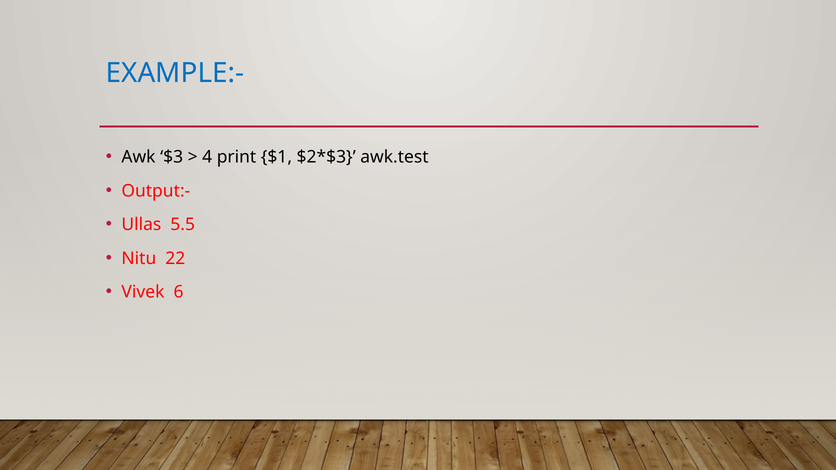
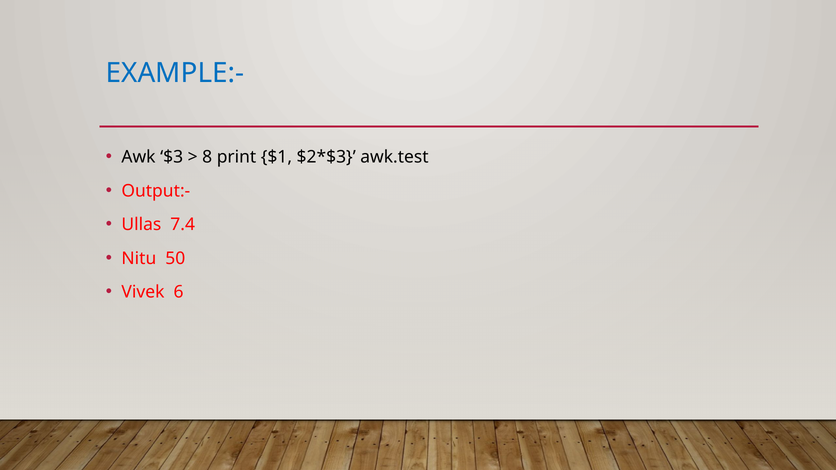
4: 4 -> 8
5.5: 5.5 -> 7.4
22: 22 -> 50
